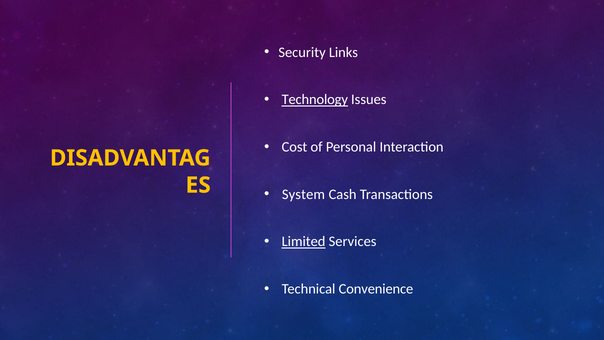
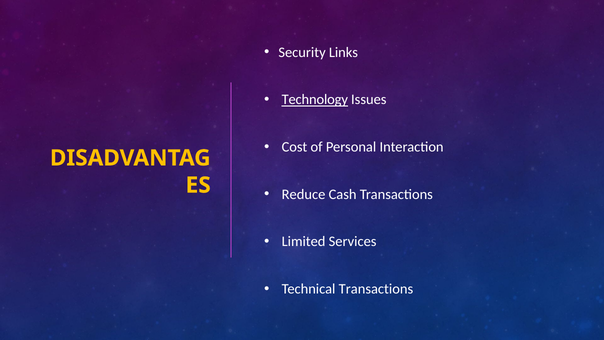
System: System -> Reduce
Limited underline: present -> none
Technical Convenience: Convenience -> Transactions
